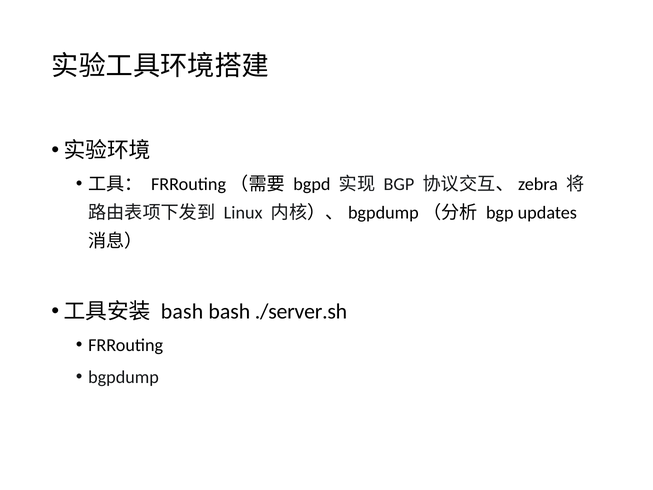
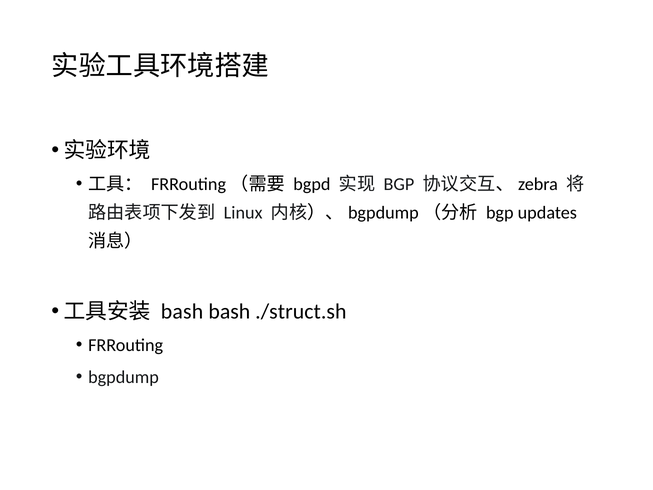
./server.sh: ./server.sh -> ./struct.sh
